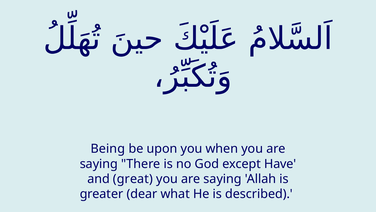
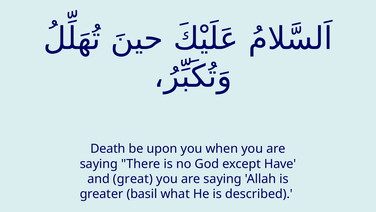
Being: Being -> Death
dear: dear -> basil
